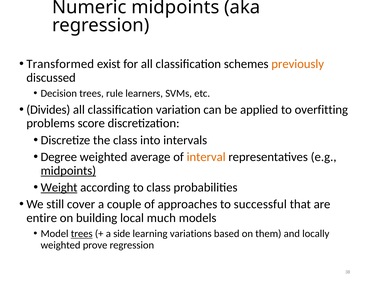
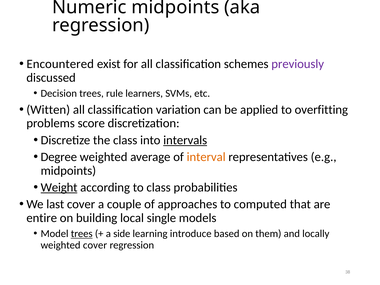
Transformed: Transformed -> Encountered
previously colour: orange -> purple
Divides: Divides -> Witten
intervals underline: none -> present
midpoints at (68, 171) underline: present -> none
still: still -> last
successful: successful -> computed
much: much -> single
variations: variations -> introduce
weighted prove: prove -> cover
